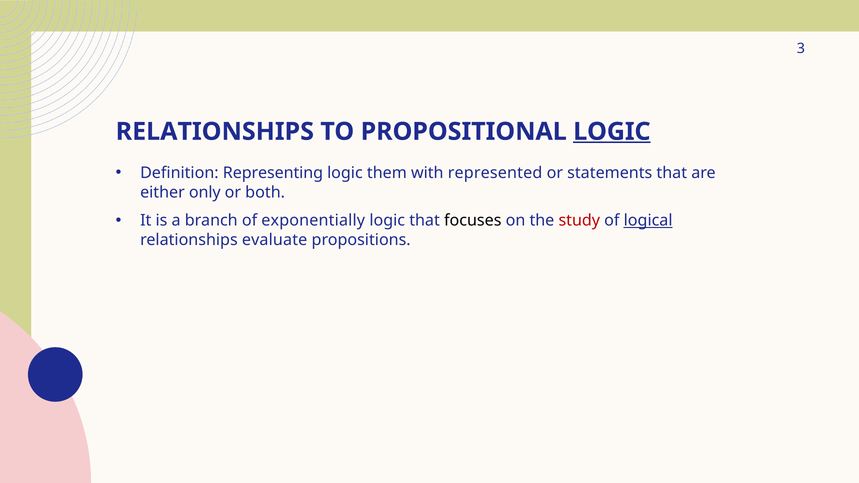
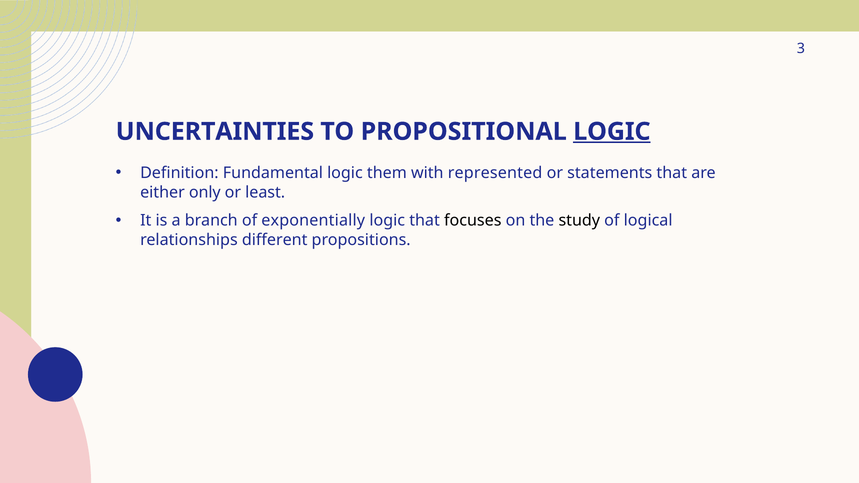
RELATIONSHIPS at (215, 132): RELATIONSHIPS -> UNCERTAINTIES
Representing: Representing -> Fundamental
both: both -> least
study colour: red -> black
logical underline: present -> none
evaluate: evaluate -> different
